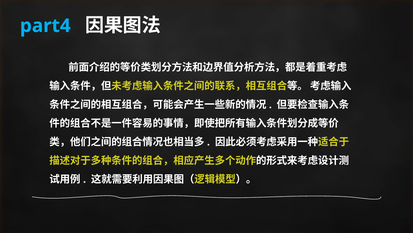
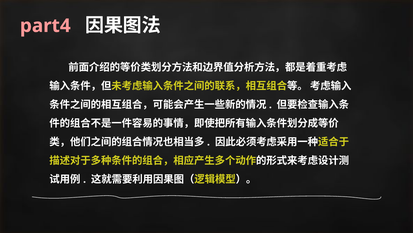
part4 colour: light blue -> pink
